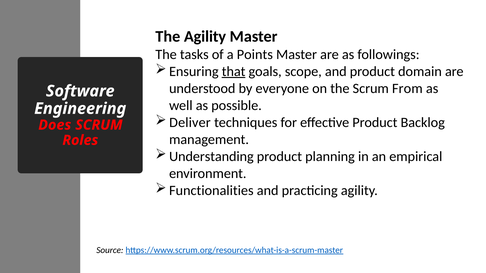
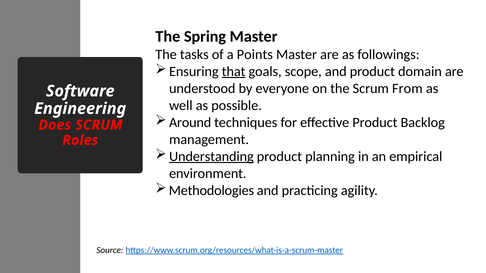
The Agility: Agility -> Spring
Deliver: Deliver -> Around
Understanding underline: none -> present
Functionalities: Functionalities -> Methodologies
